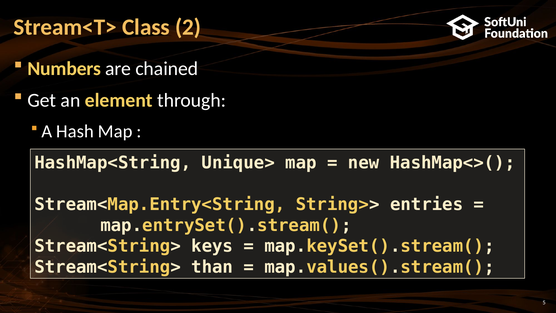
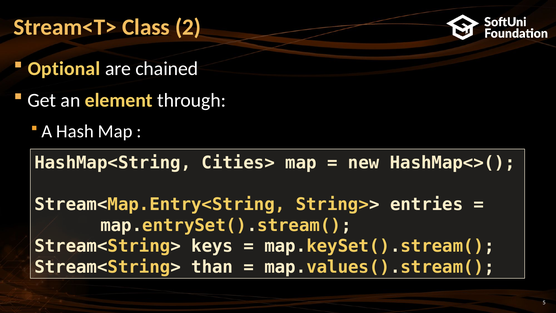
Numbers: Numbers -> Optional
Unique>: Unique> -> Cities>
